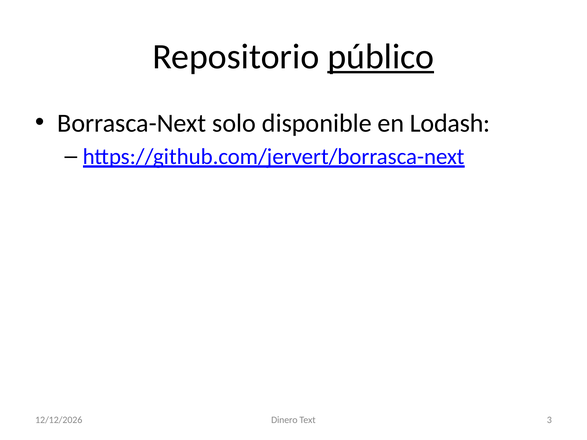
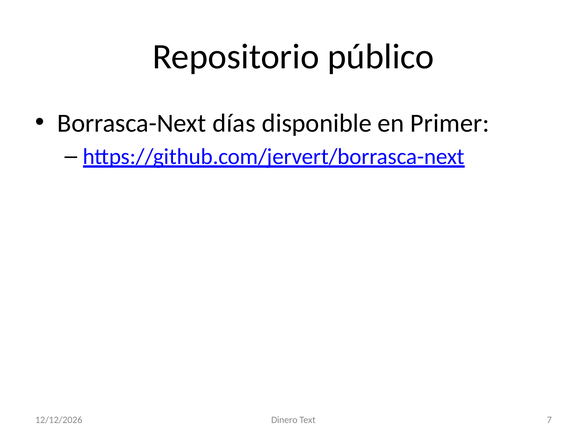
público underline: present -> none
solo: solo -> días
Lodash: Lodash -> Primer
3: 3 -> 7
